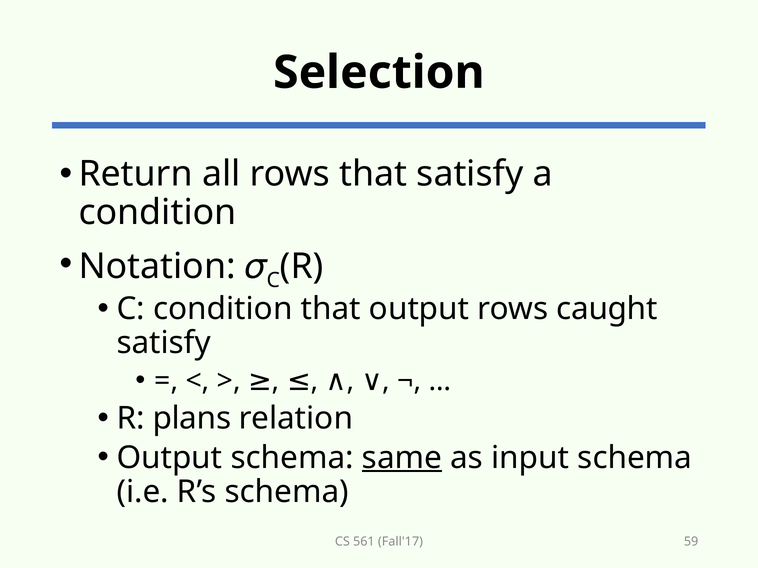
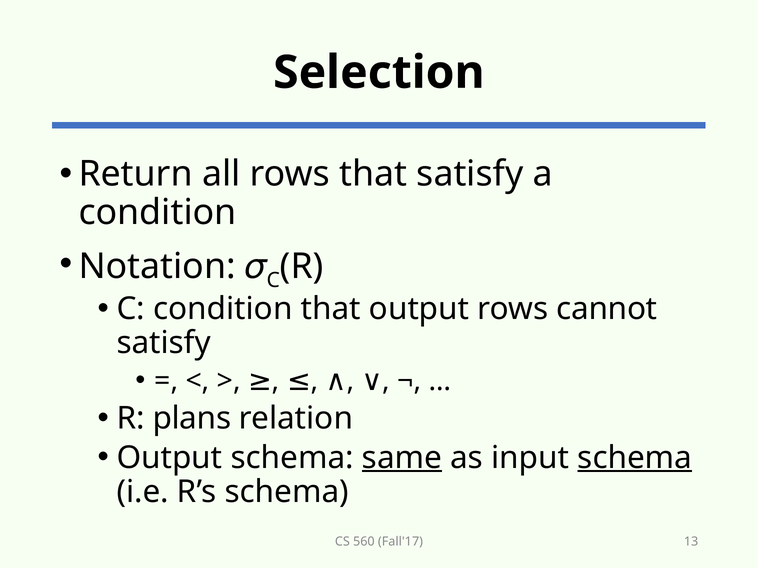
caught: caught -> cannot
schema at (635, 458) underline: none -> present
561: 561 -> 560
59: 59 -> 13
